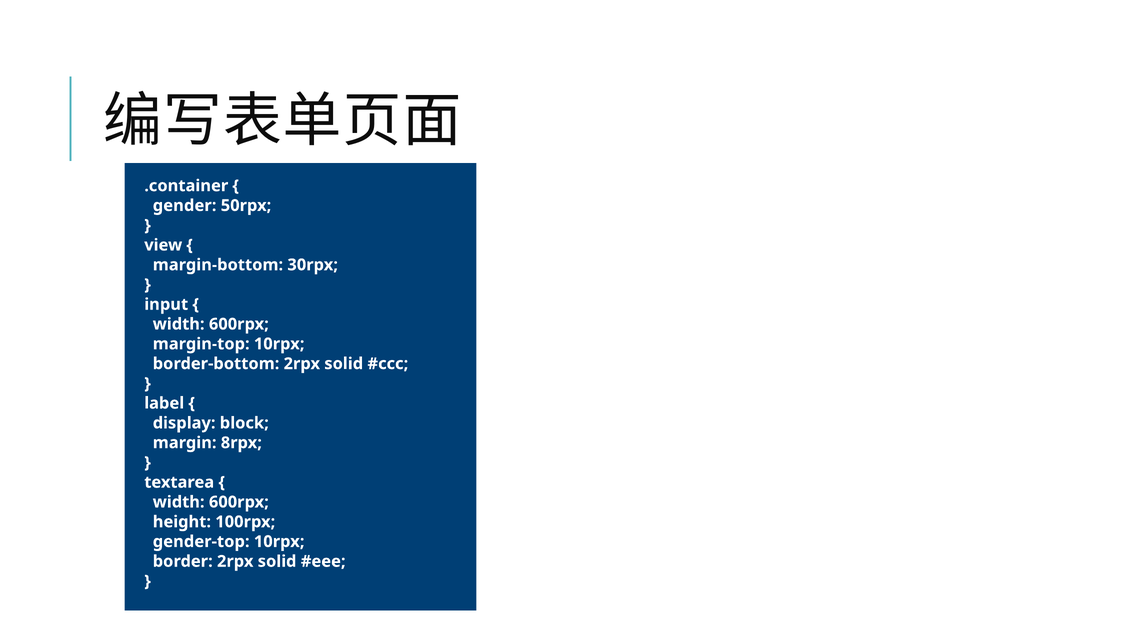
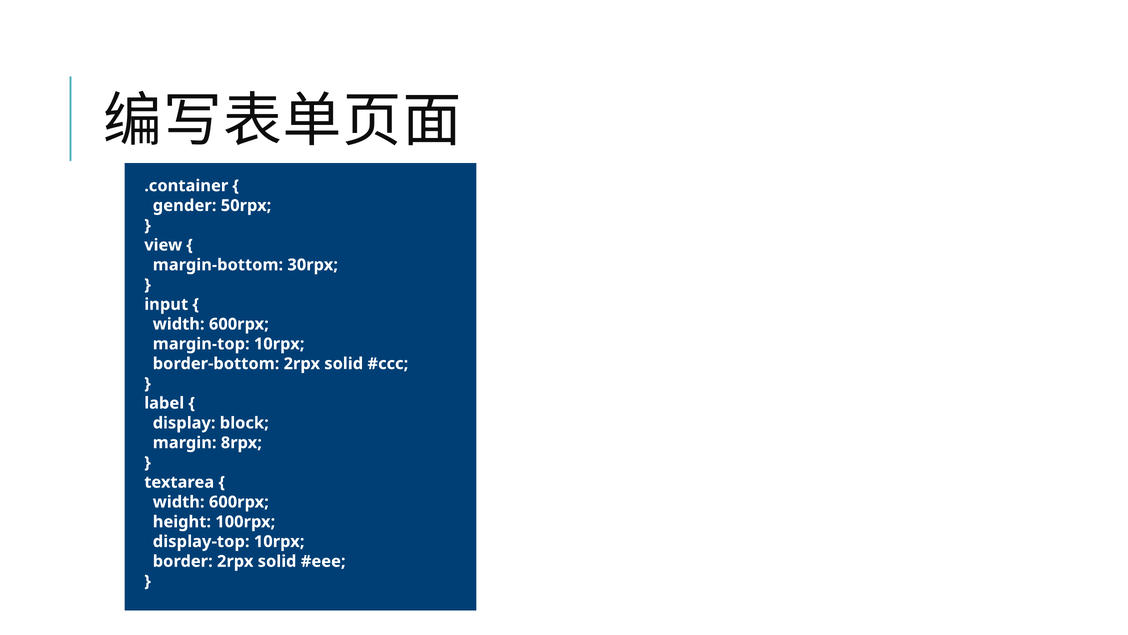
gender-top: gender-top -> display-top
